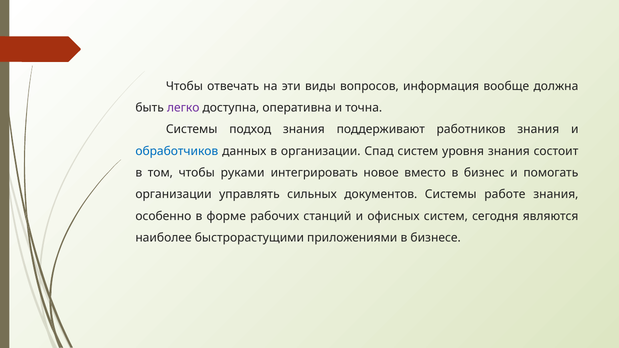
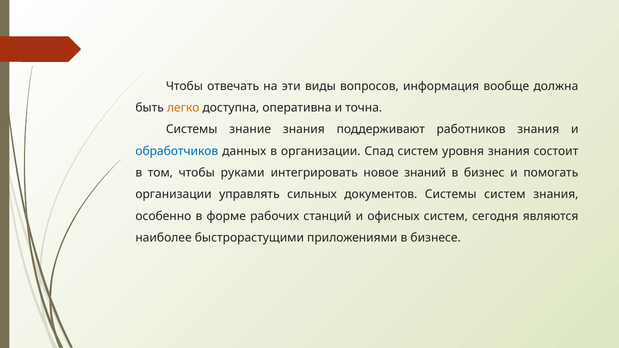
легко colour: purple -> orange
подход: подход -> знание
вместо: вместо -> знаний
Системы работе: работе -> систем
